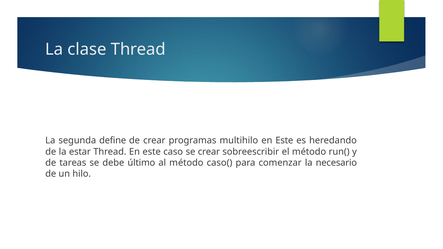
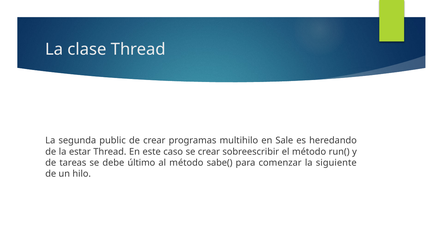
define: define -> public
multihilo en Este: Este -> Sale
caso(: caso( -> sabe(
necesario: necesario -> siguiente
